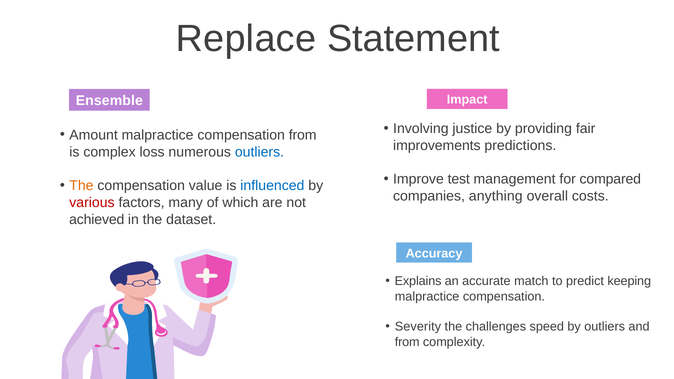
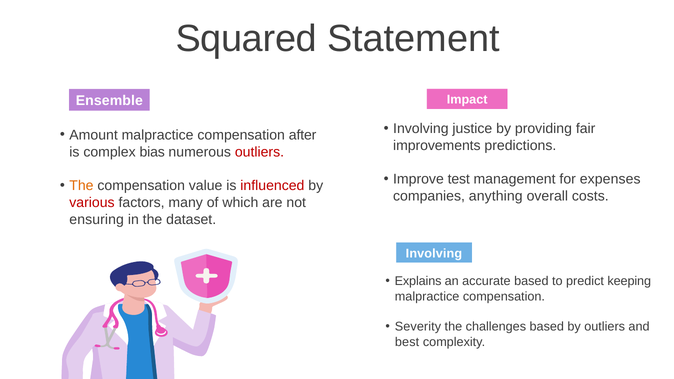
Replace: Replace -> Squared
compensation from: from -> after
loss: loss -> bias
outliers at (259, 152) colour: blue -> red
compared: compared -> expenses
influenced colour: blue -> red
achieved: achieved -> ensuring
Accuracy at (434, 253): Accuracy -> Involving
accurate match: match -> based
challenges speed: speed -> based
from at (407, 342): from -> best
